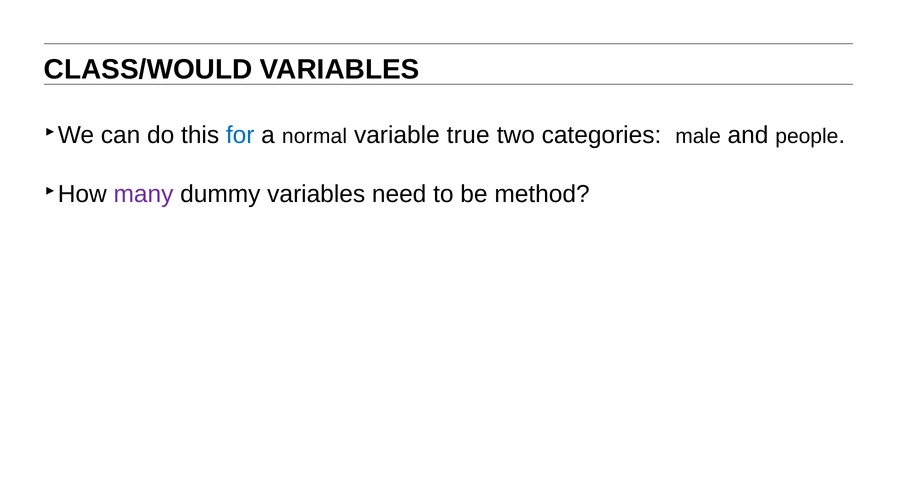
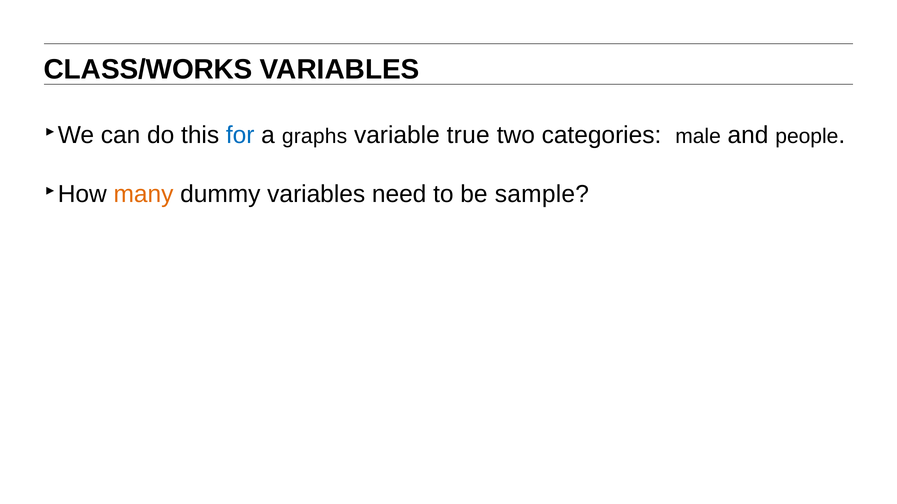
CLASS/WOULD: CLASS/WOULD -> CLASS/WORKS
normal: normal -> graphs
many colour: purple -> orange
method: method -> sample
